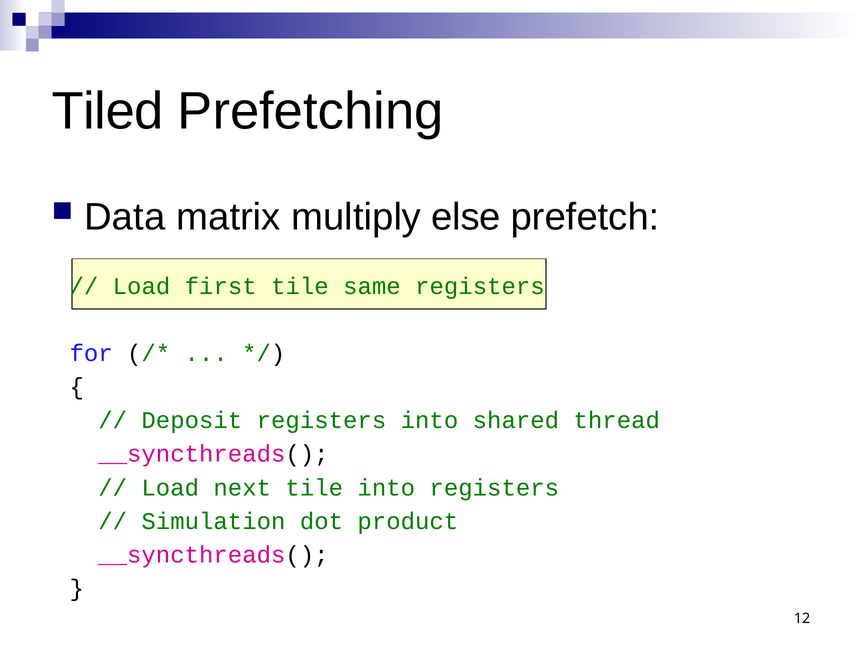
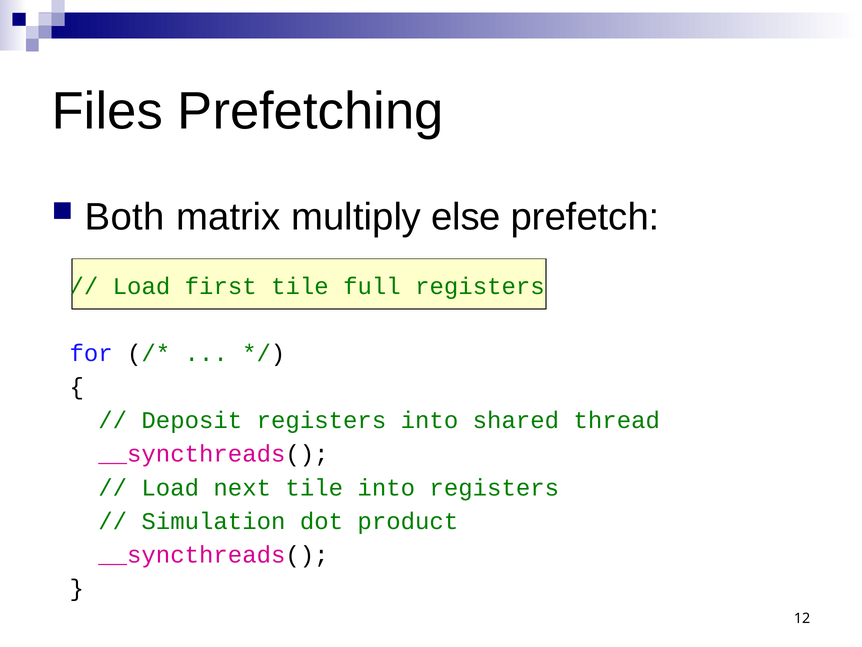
Tiled: Tiled -> Files
Data: Data -> Both
same: same -> full
